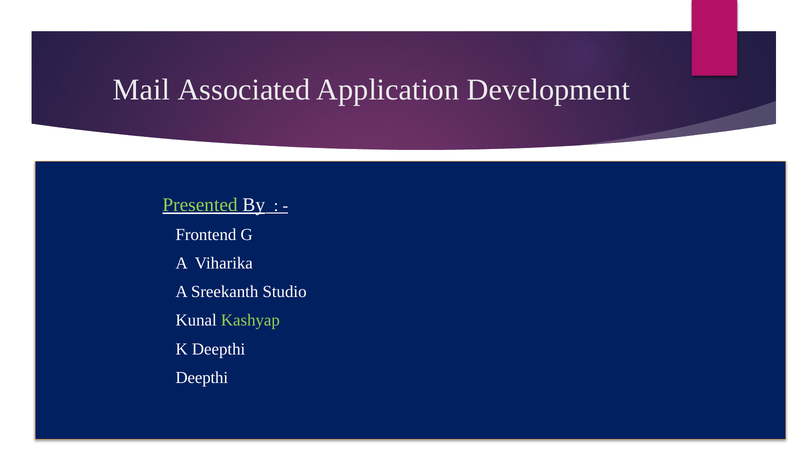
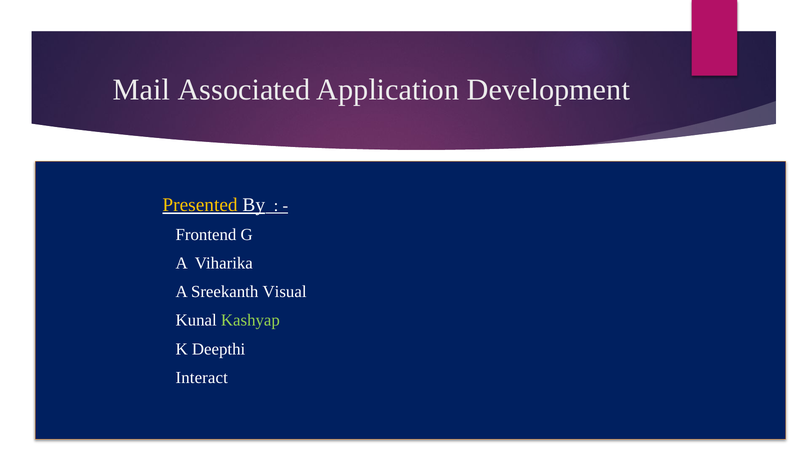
Presented colour: light green -> yellow
Studio: Studio -> Visual
Deepthi at (202, 378): Deepthi -> Interact
